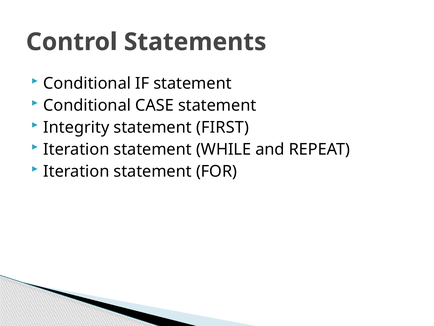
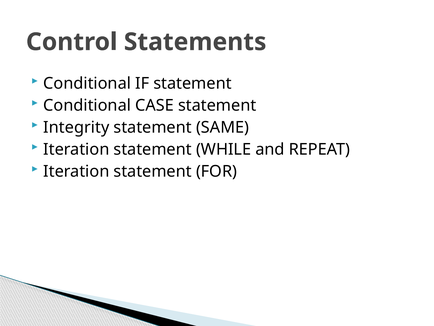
FIRST: FIRST -> SAME
